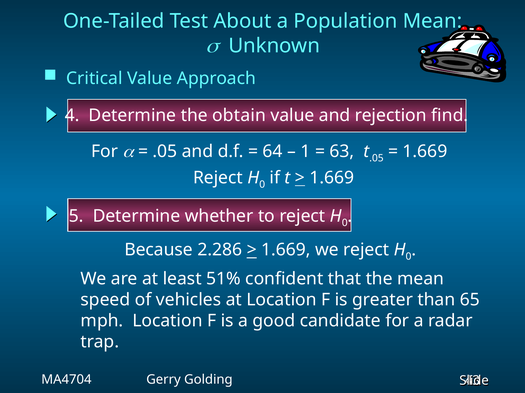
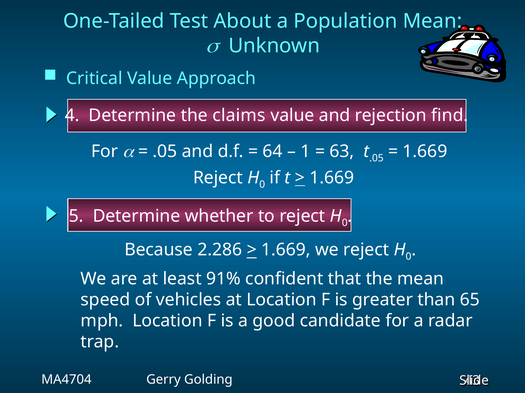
obtain: obtain -> claims
51%: 51% -> 91%
